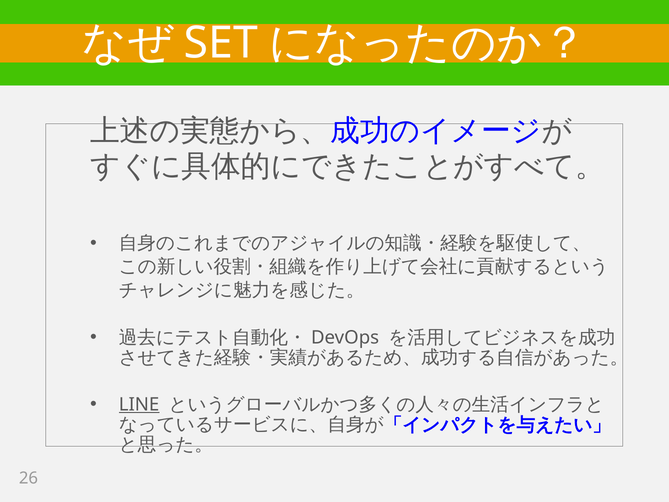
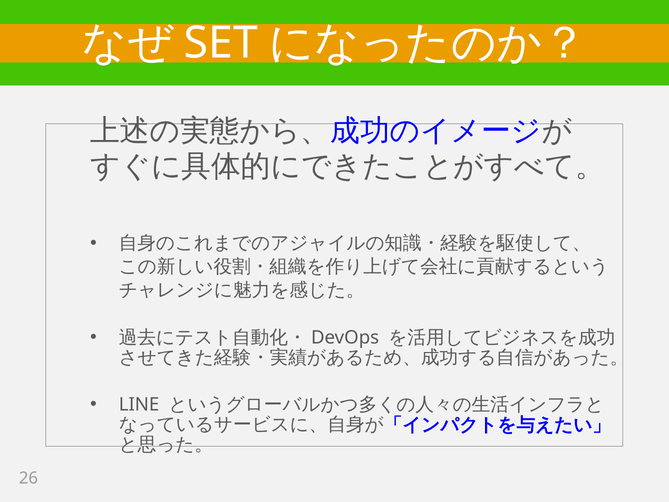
LINE underline: present -> none
